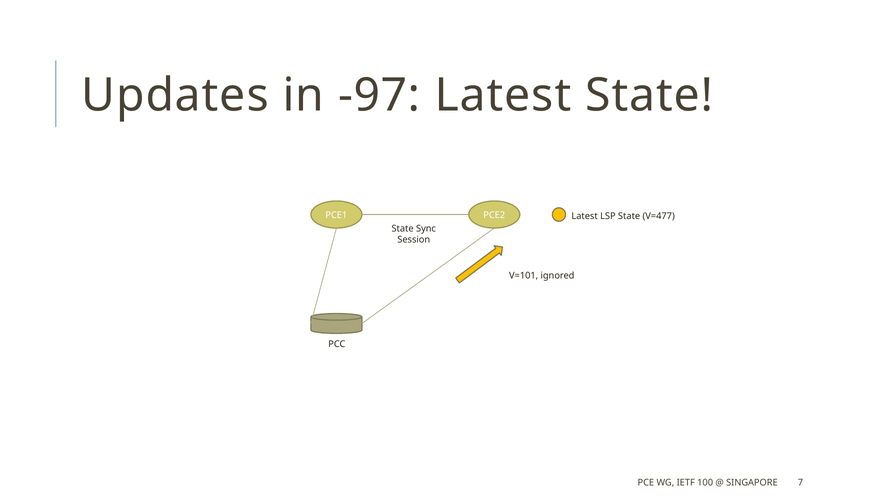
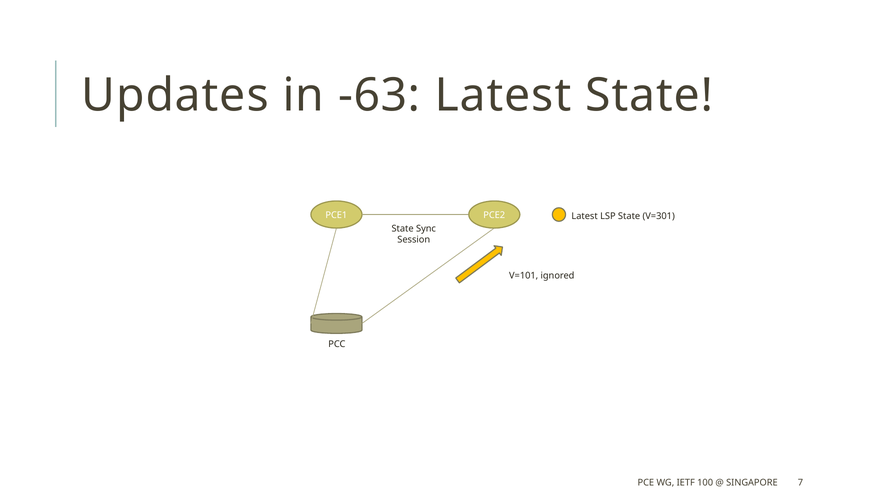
-97: -97 -> -63
V=477: V=477 -> V=301
